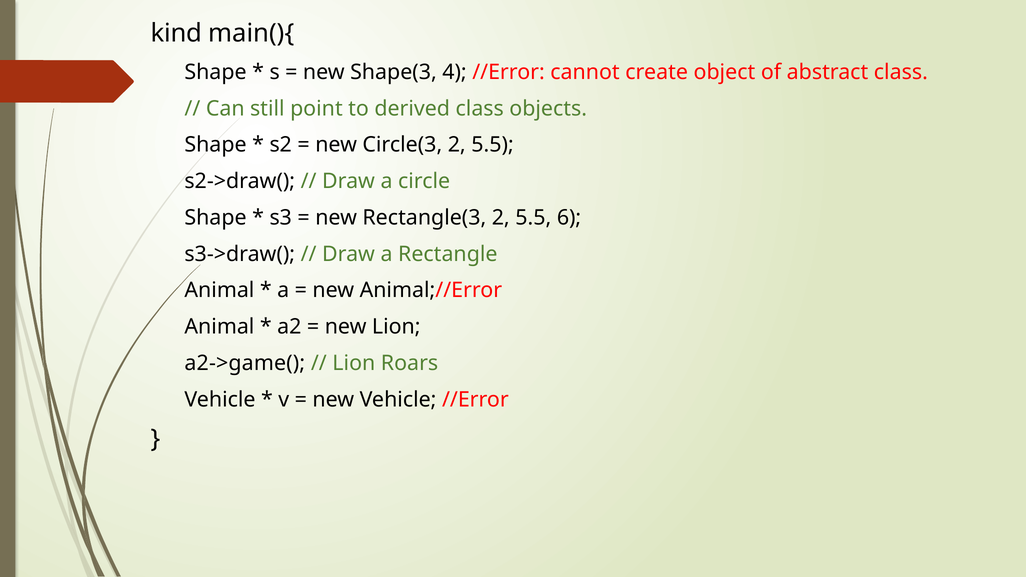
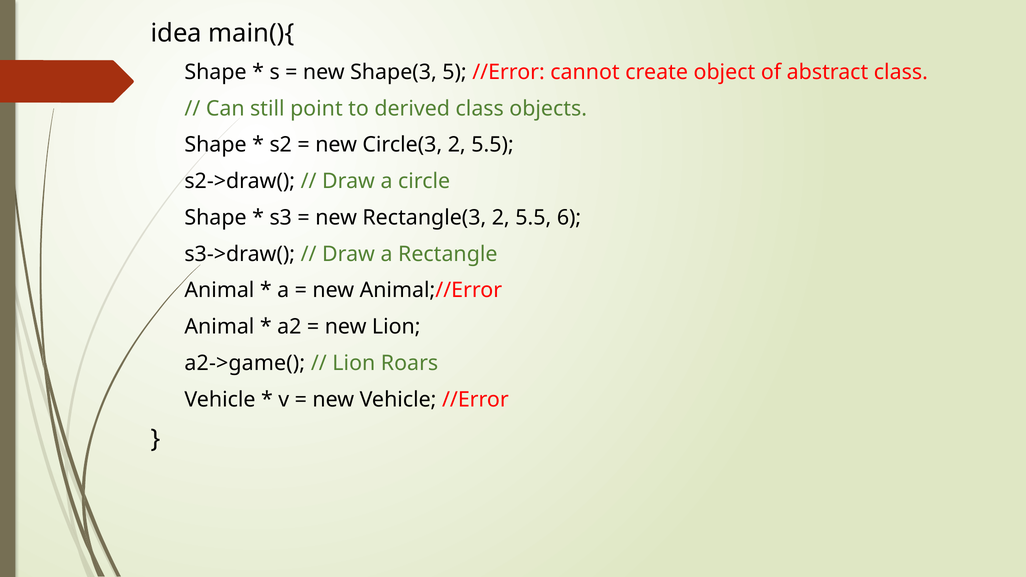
kind: kind -> idea
4: 4 -> 5
